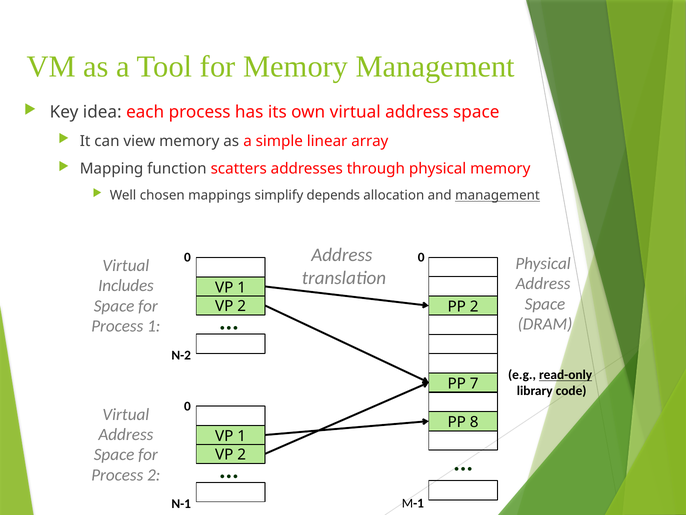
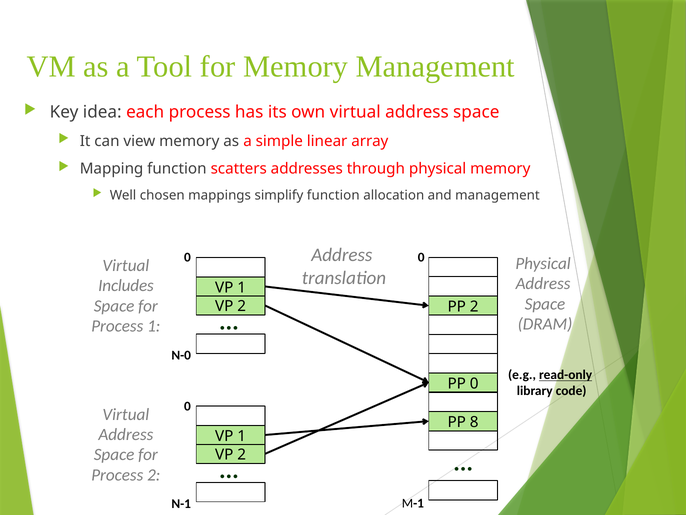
simplify depends: depends -> function
management at (498, 195) underline: present -> none
N-2: N-2 -> N-0
PP 7: 7 -> 0
